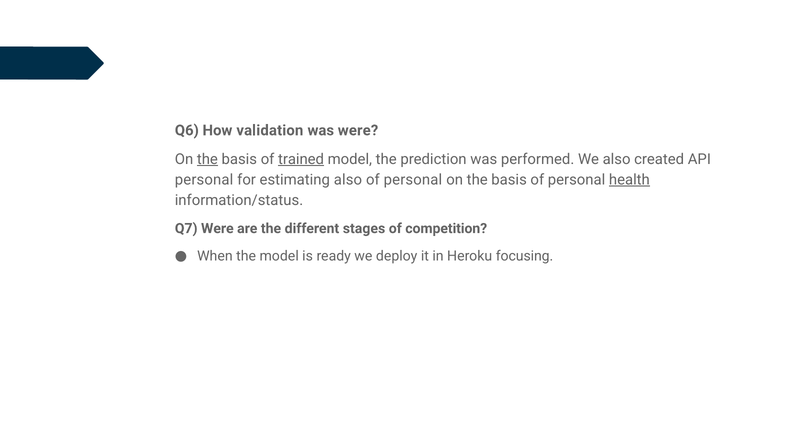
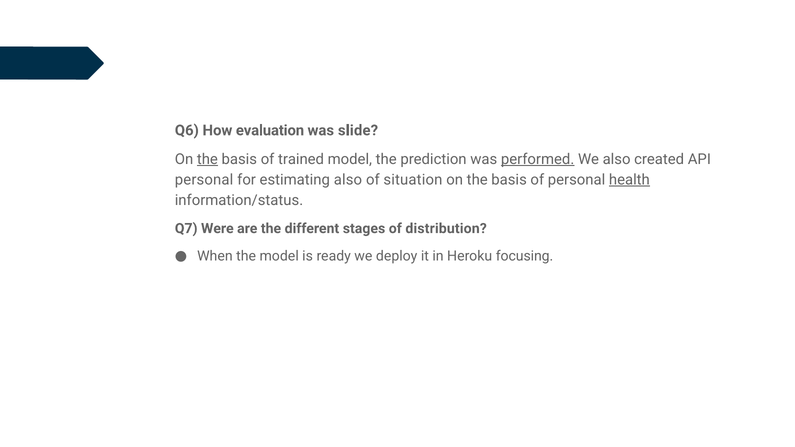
validation: validation -> evaluation
was were: were -> slide
trained underline: present -> none
performed underline: none -> present
personal at (413, 180): personal -> situation
competition: competition -> distribution
